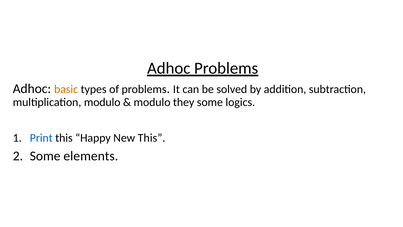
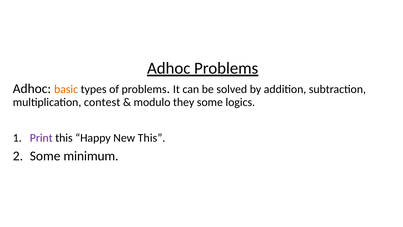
multiplication modulo: modulo -> contest
Print colour: blue -> purple
elements: elements -> minimum
